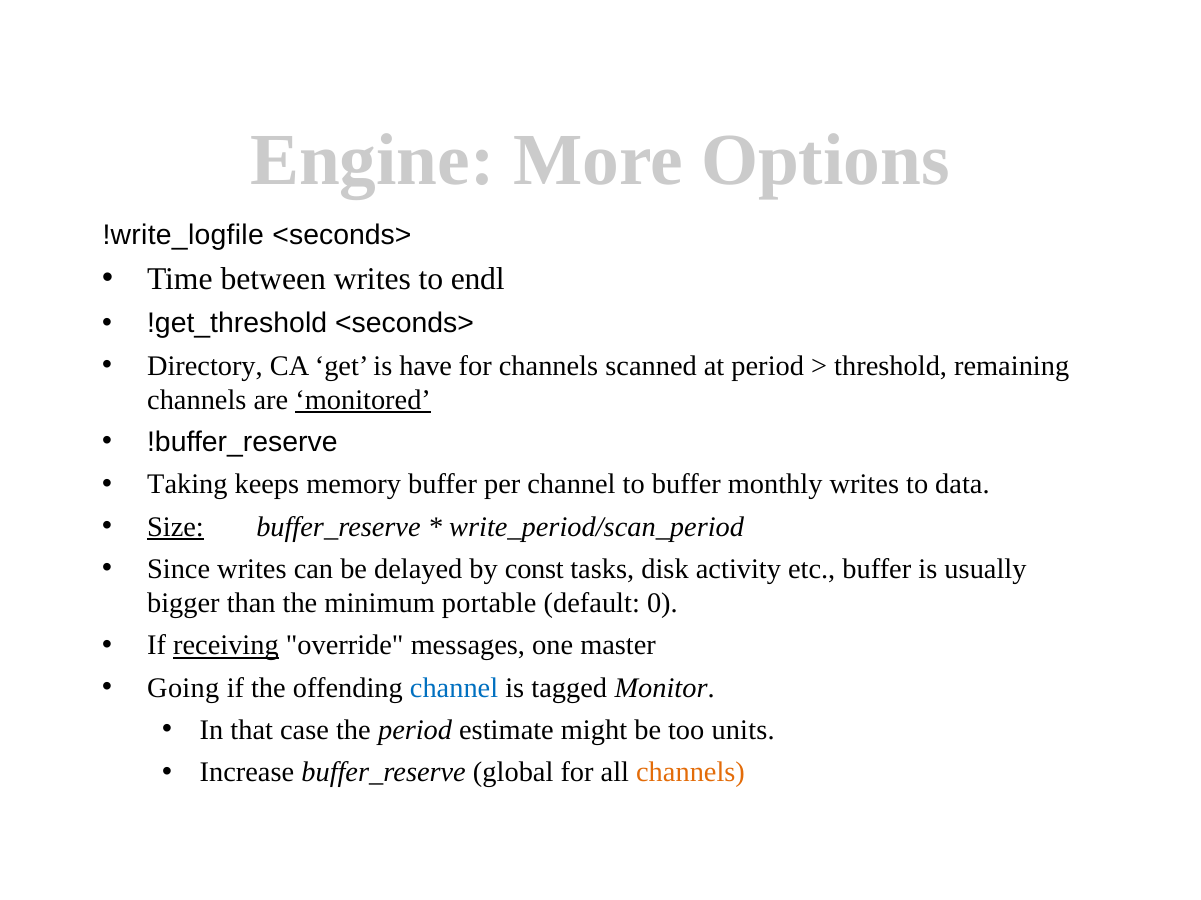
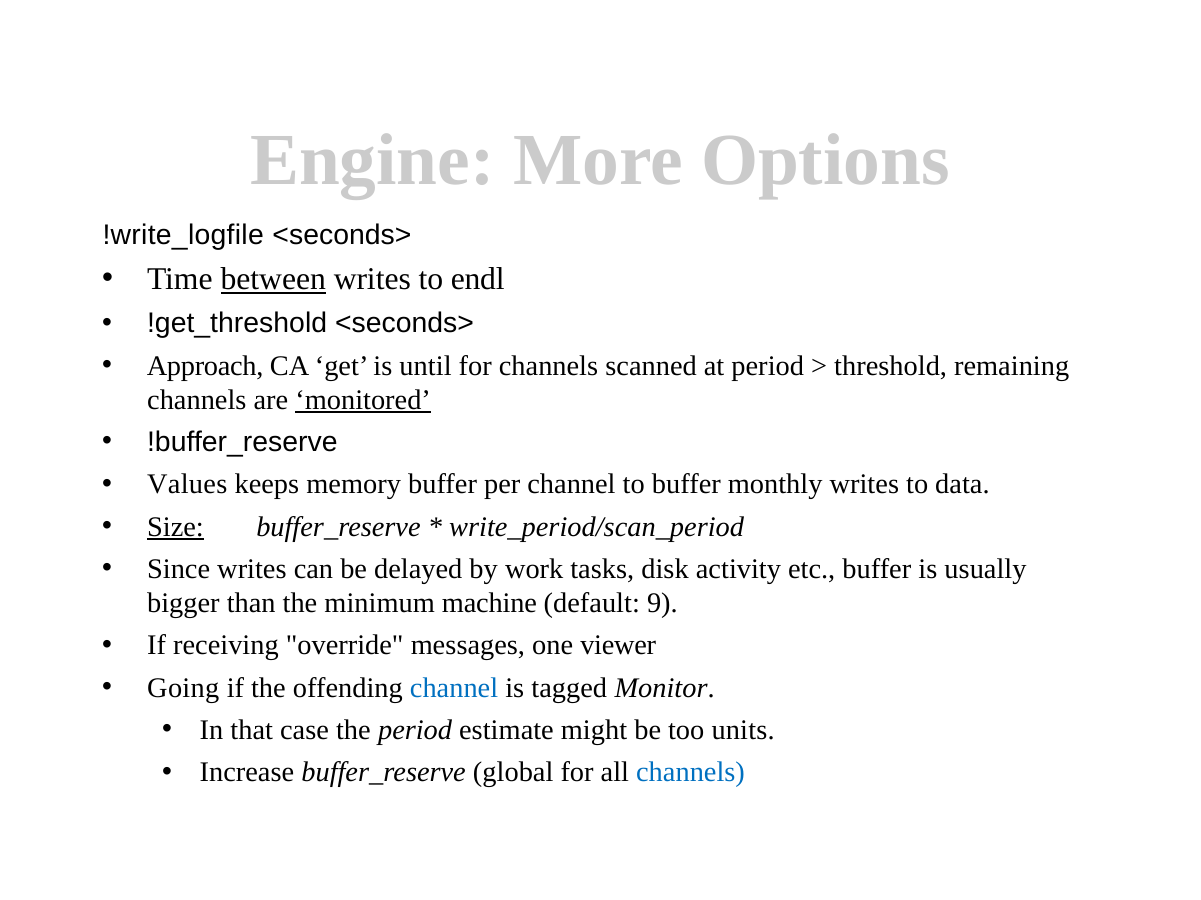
between underline: none -> present
Directory: Directory -> Approach
have: have -> until
Taking: Taking -> Values
const: const -> work
portable: portable -> machine
0: 0 -> 9
receiving underline: present -> none
master: master -> viewer
channels at (691, 773) colour: orange -> blue
